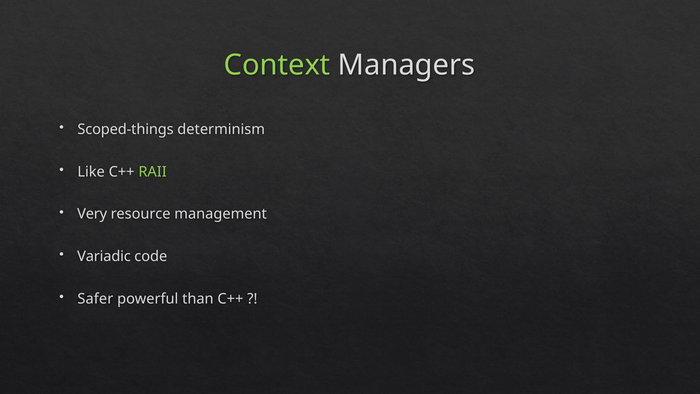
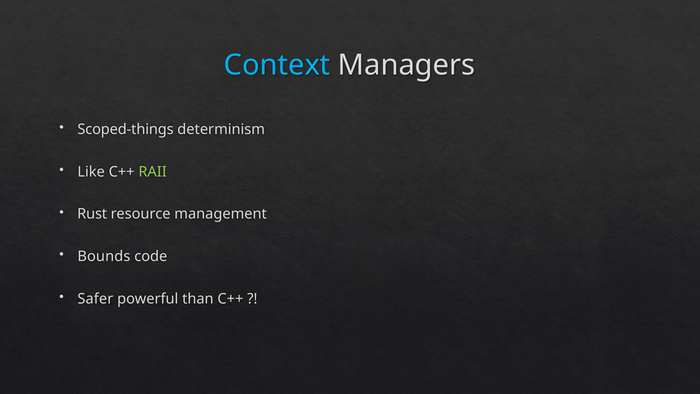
Context colour: light green -> light blue
Very: Very -> Rust
Variadic: Variadic -> Bounds
